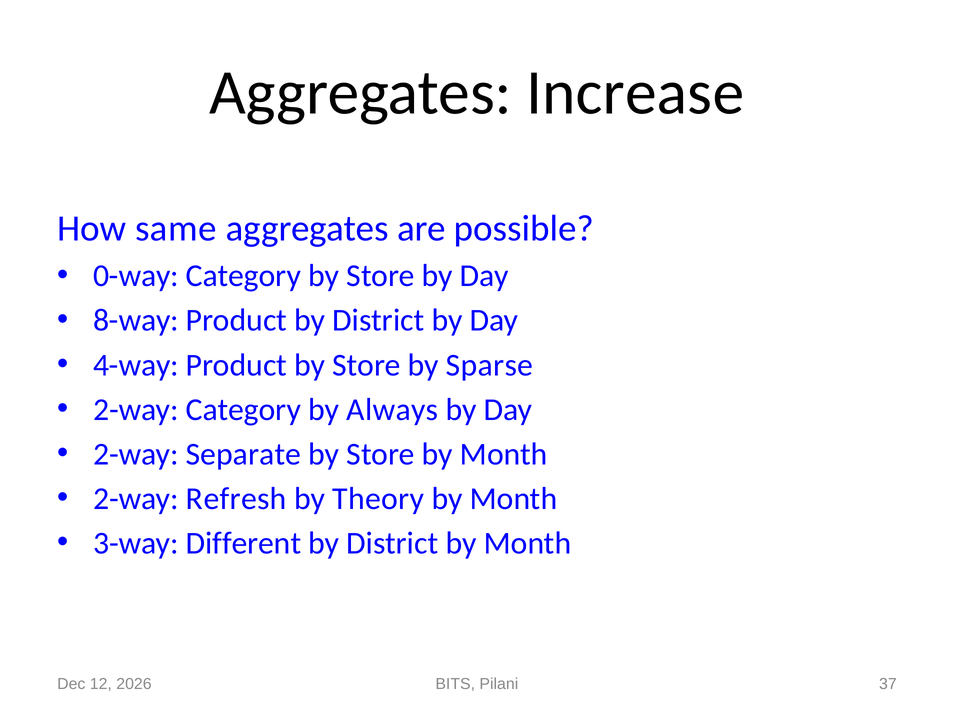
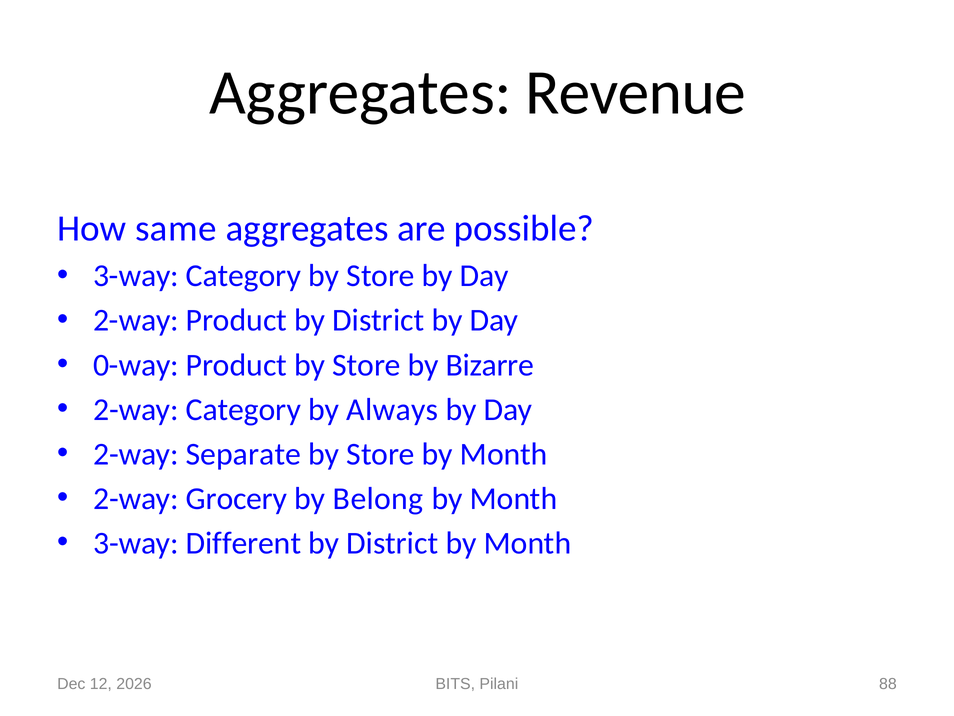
Increase: Increase -> Revenue
0-way at (136, 276): 0-way -> 3-way
8-way at (136, 320): 8-way -> 2-way
4-way: 4-way -> 0-way
Sparse: Sparse -> Bizarre
Refresh: Refresh -> Grocery
Theory: Theory -> Belong
37: 37 -> 88
